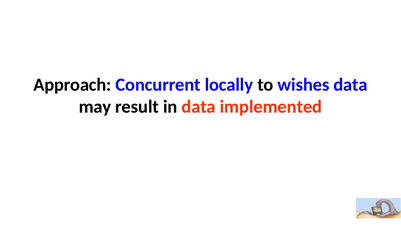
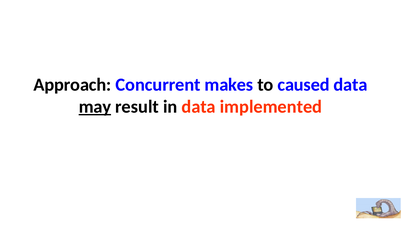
locally: locally -> makes
wishes: wishes -> caused
may underline: none -> present
